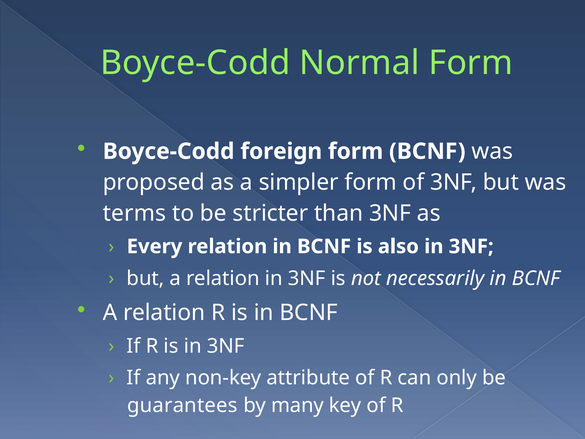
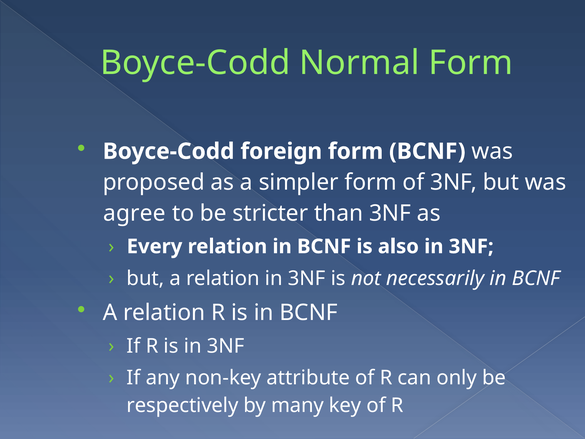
terms: terms -> agree
guarantees: guarantees -> respectively
